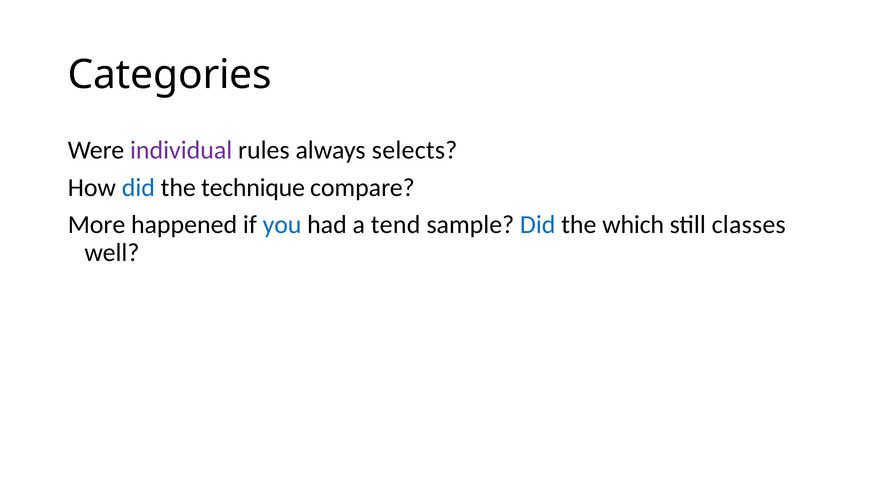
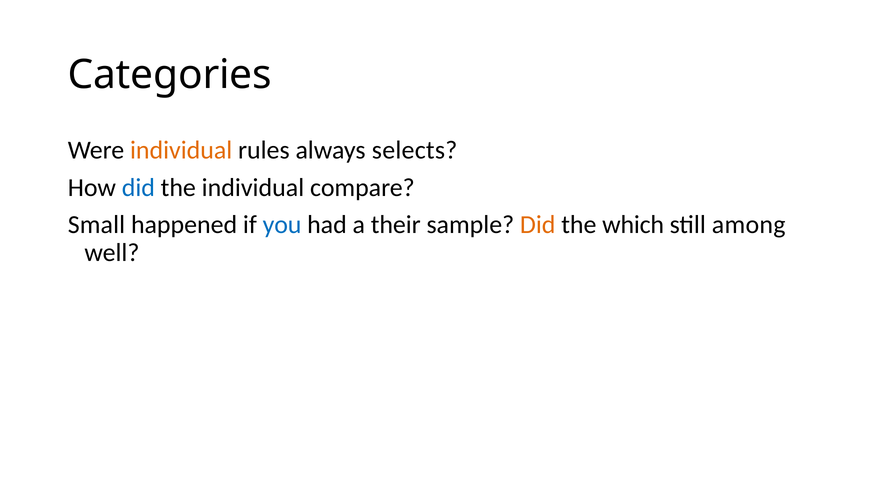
individual at (181, 150) colour: purple -> orange
the technique: technique -> individual
More: More -> Small
tend: tend -> their
Did at (538, 225) colour: blue -> orange
classes: classes -> among
